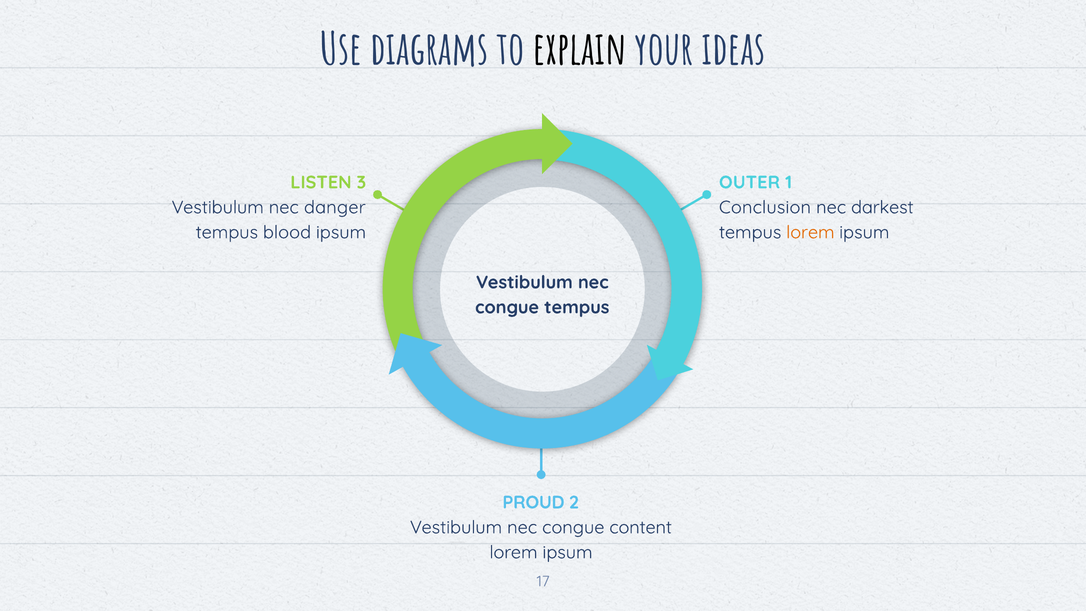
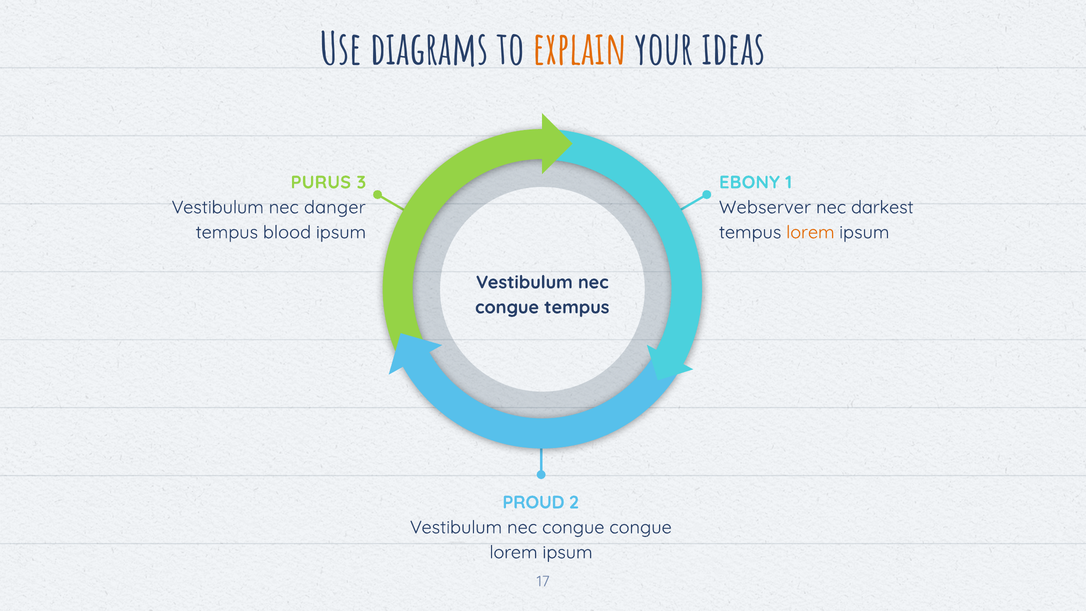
explain colour: black -> orange
LISTEN: LISTEN -> PURUS
OUTER: OUTER -> EBONY
Conclusion: Conclusion -> Webserver
congue content: content -> congue
